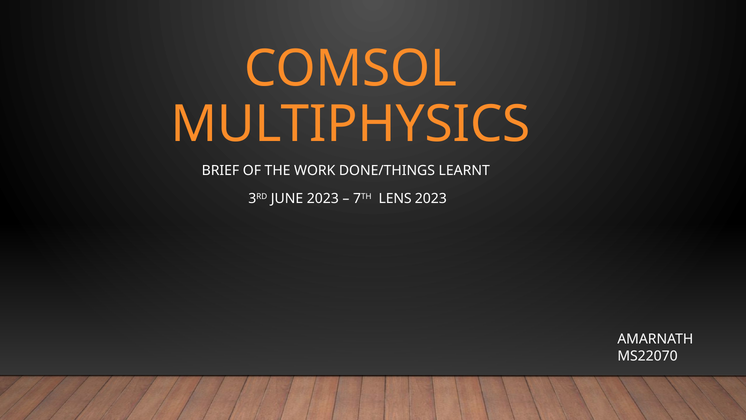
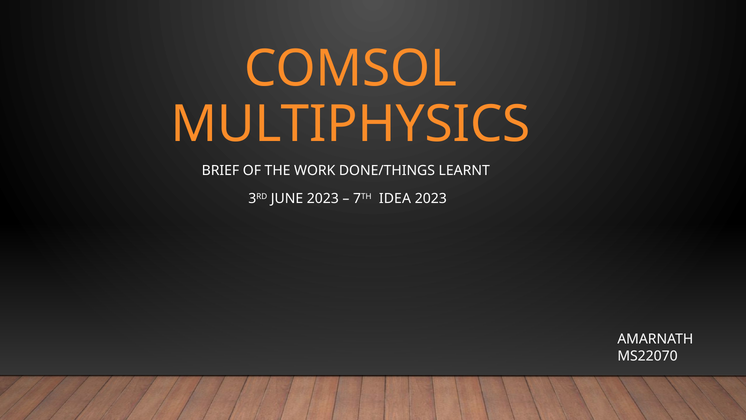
LENS: LENS -> IDEA
